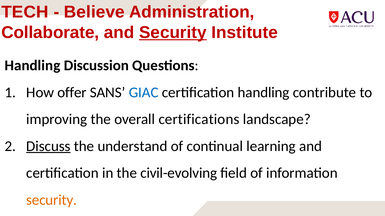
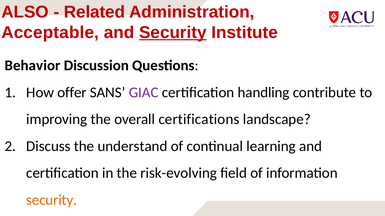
TECH: TECH -> ALSO
Believe: Believe -> Related
Collaborate: Collaborate -> Acceptable
Handling at (32, 66): Handling -> Behavior
GIAC colour: blue -> purple
Discuss underline: present -> none
civil-evolving: civil-evolving -> risk-evolving
